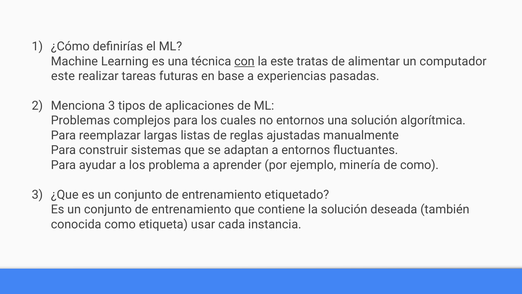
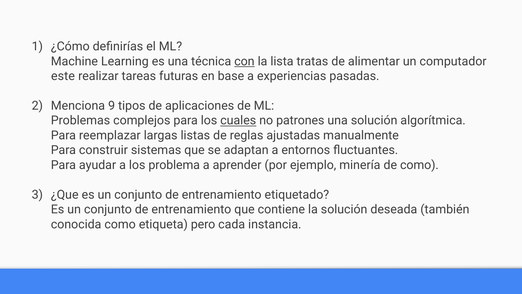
la este: este -> lista
Menciona 3: 3 -> 9
cuales underline: none -> present
no entornos: entornos -> patrones
usar: usar -> pero
